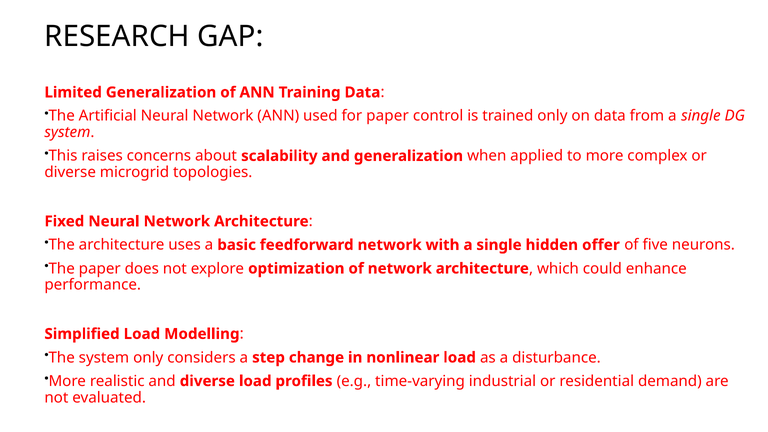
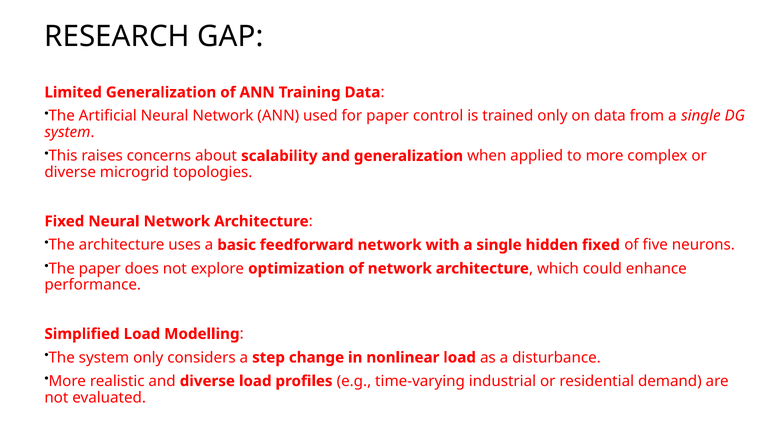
hidden offer: offer -> fixed
